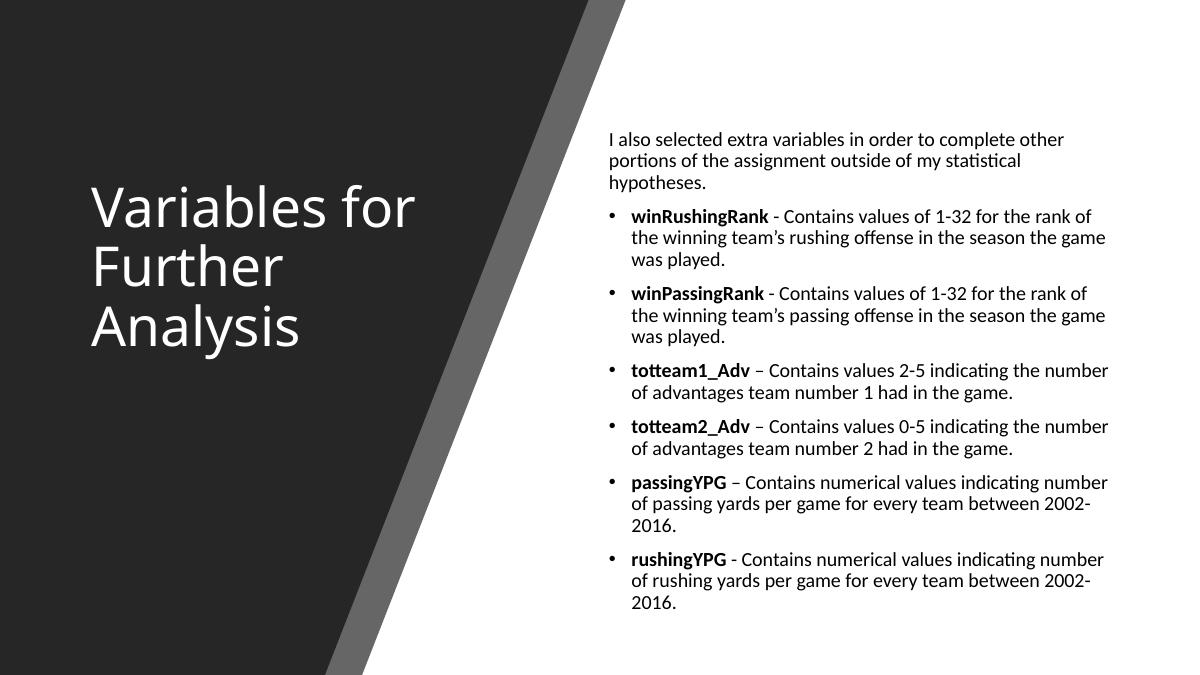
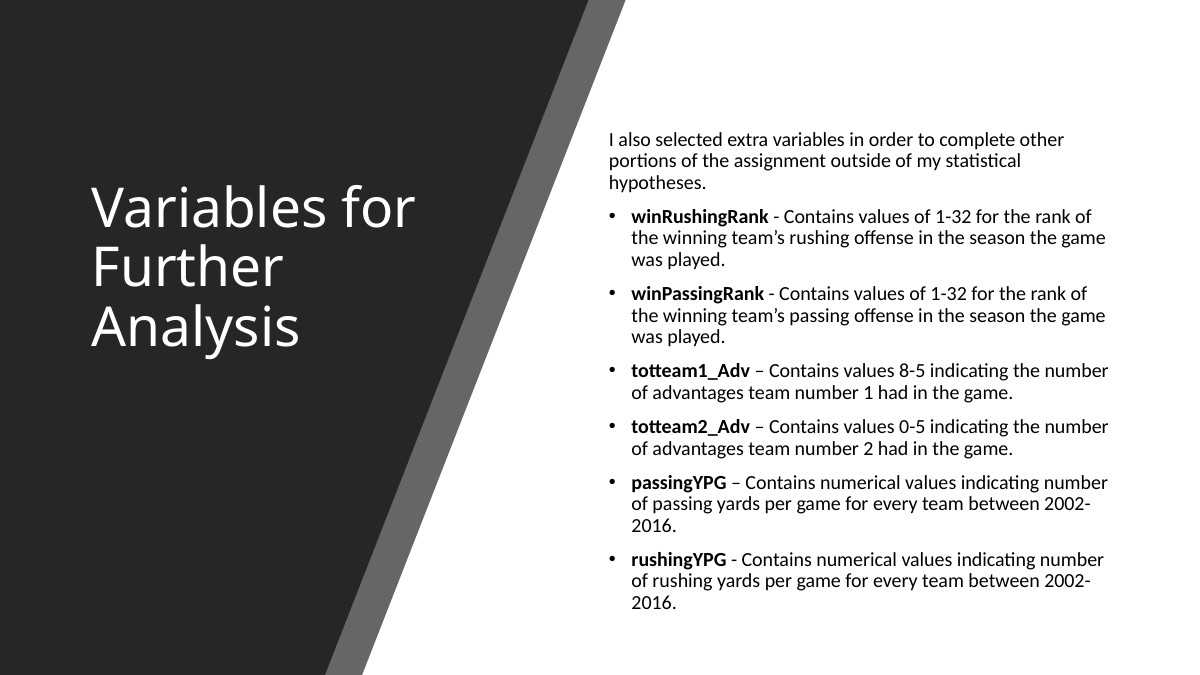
2-5: 2-5 -> 8-5
